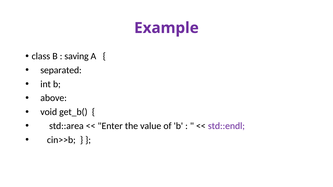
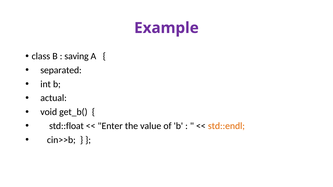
above: above -> actual
std::area: std::area -> std::float
std::endl colour: purple -> orange
